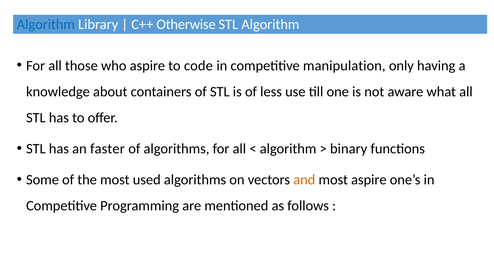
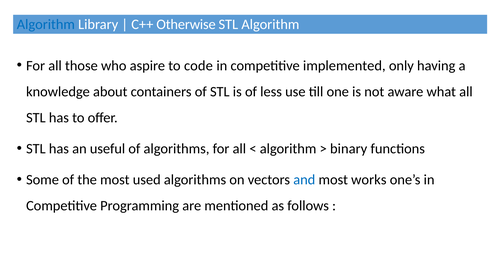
manipulation: manipulation -> implemented
faster: faster -> useful
and colour: orange -> blue
most aspire: aspire -> works
